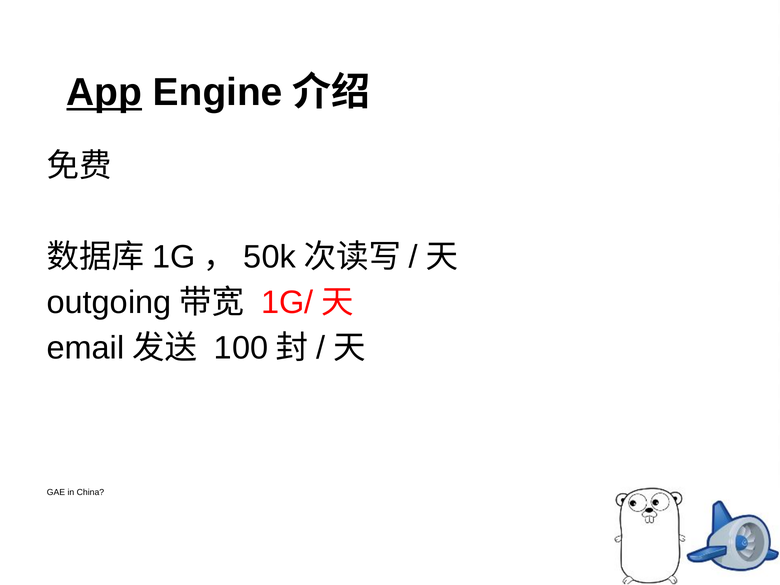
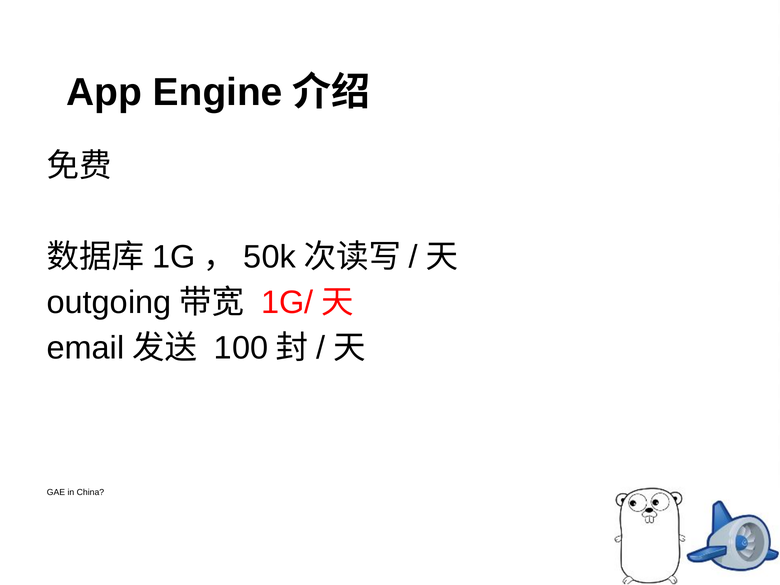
App underline: present -> none
